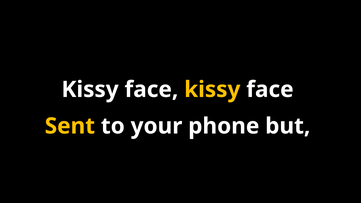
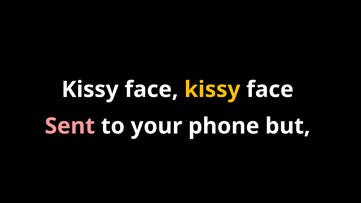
Sent colour: yellow -> pink
